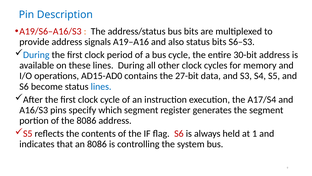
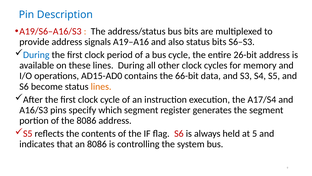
30-bit: 30-bit -> 26-bit
27-bit: 27-bit -> 66-bit
lines at (101, 86) colour: blue -> orange
1: 1 -> 5
